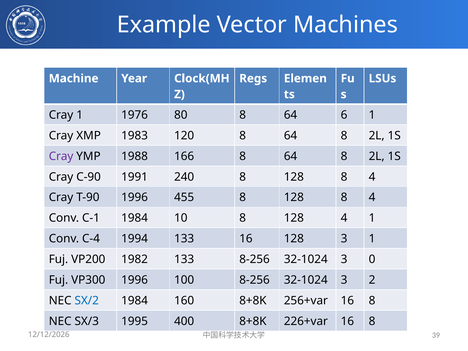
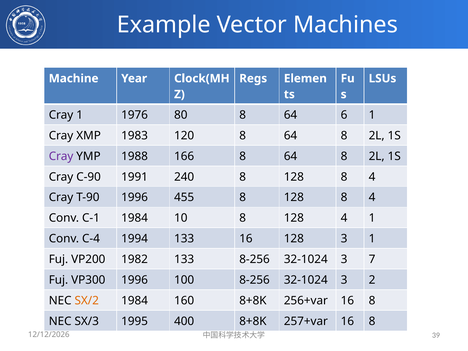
0: 0 -> 7
SX/2 colour: blue -> orange
226+var: 226+var -> 257+var
